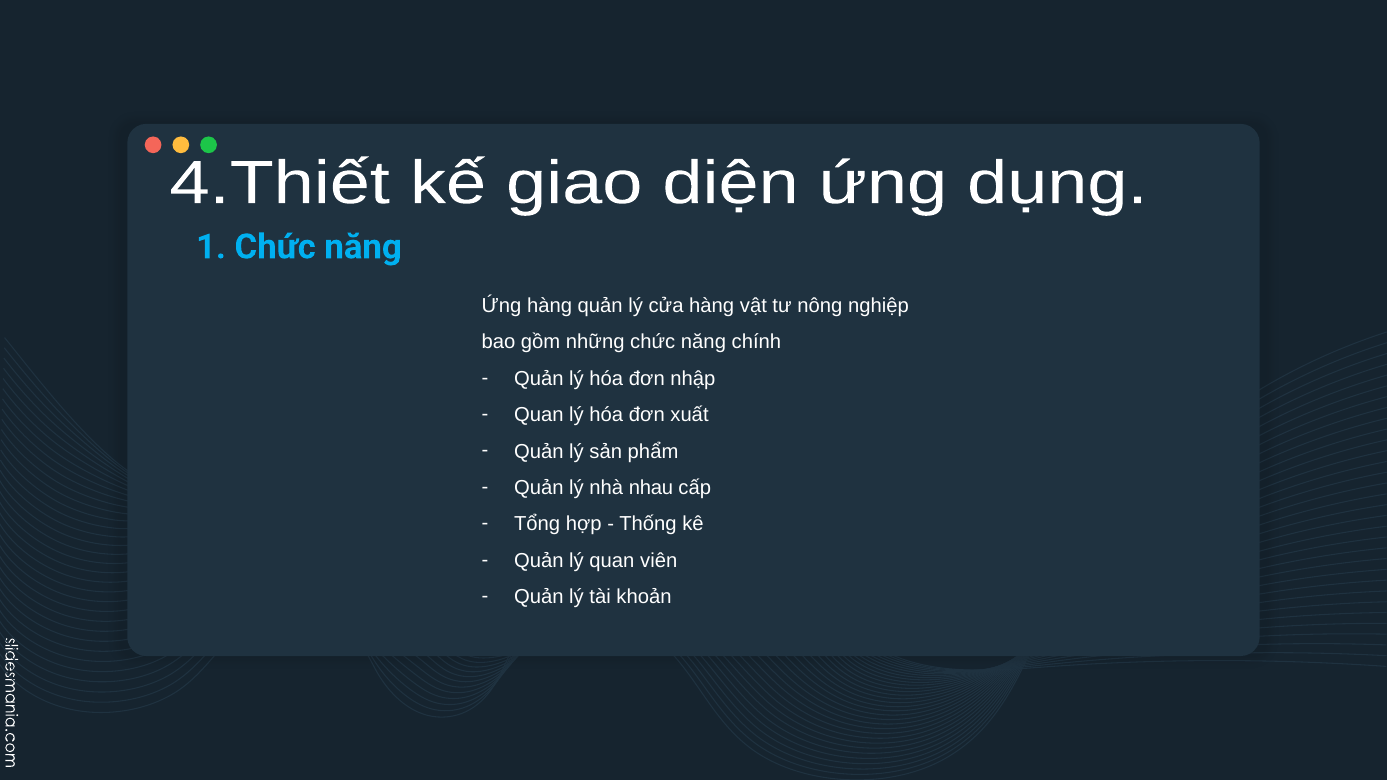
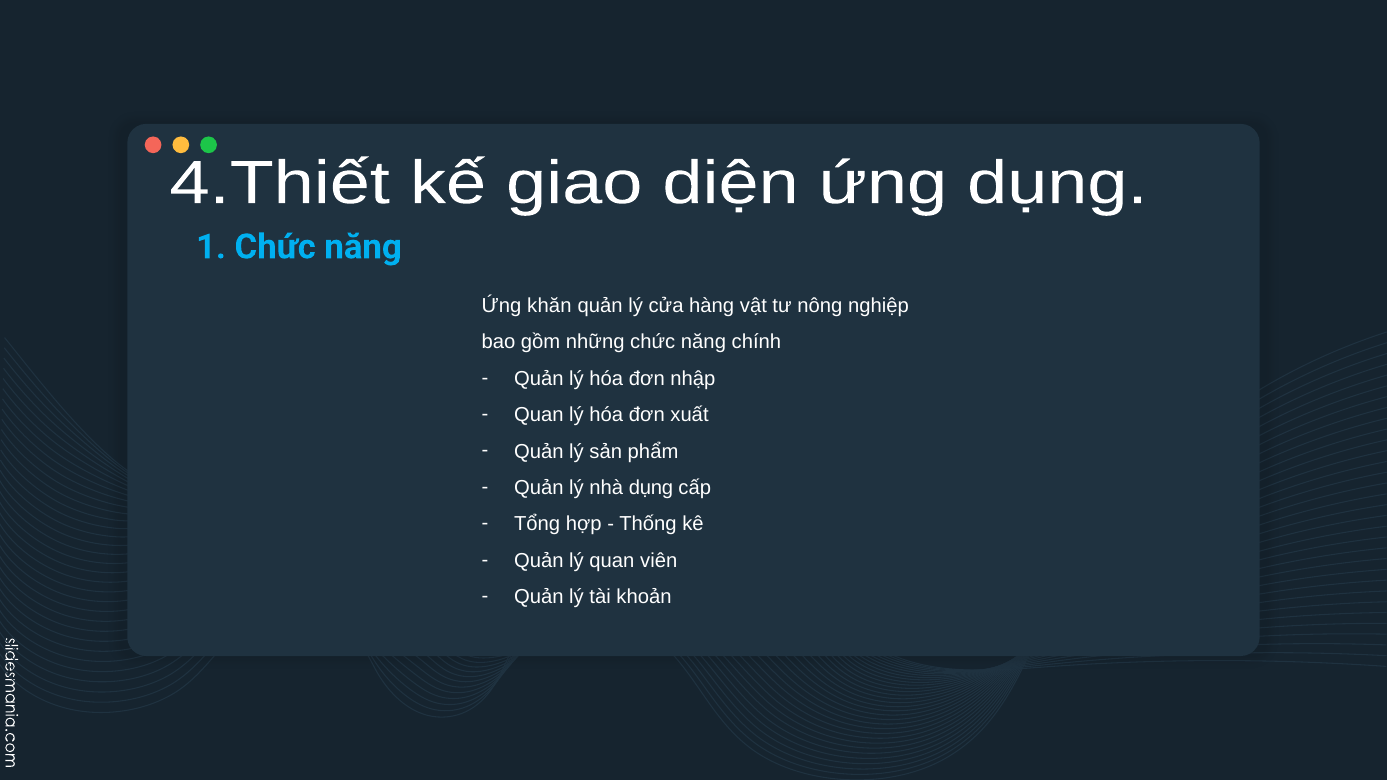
Ứng hàng: hàng -> khăn
nhau: nhau -> dụng
